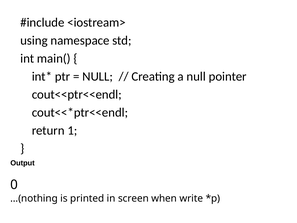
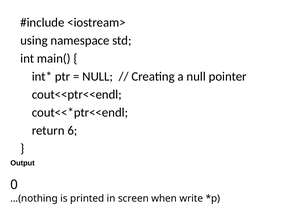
1: 1 -> 6
